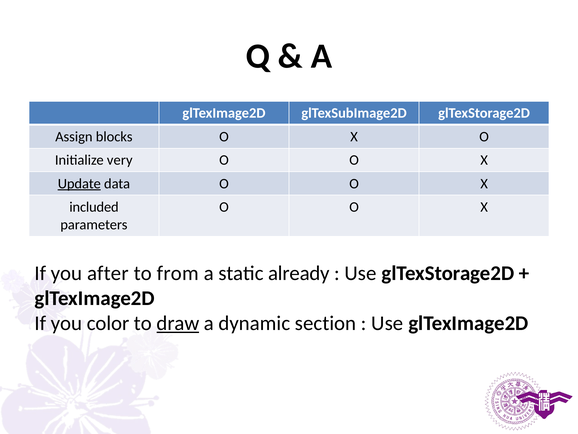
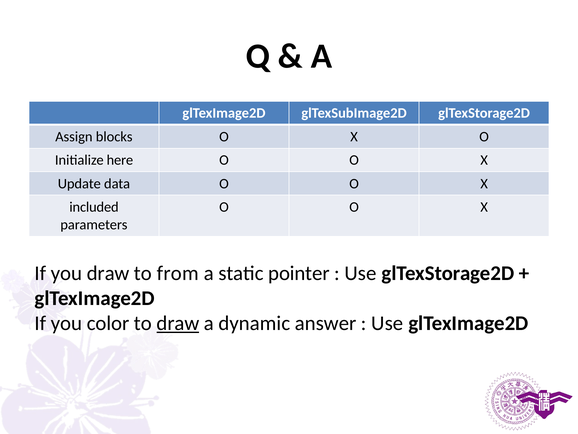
very: very -> here
Update underline: present -> none
you after: after -> draw
already: already -> pointer
section: section -> answer
